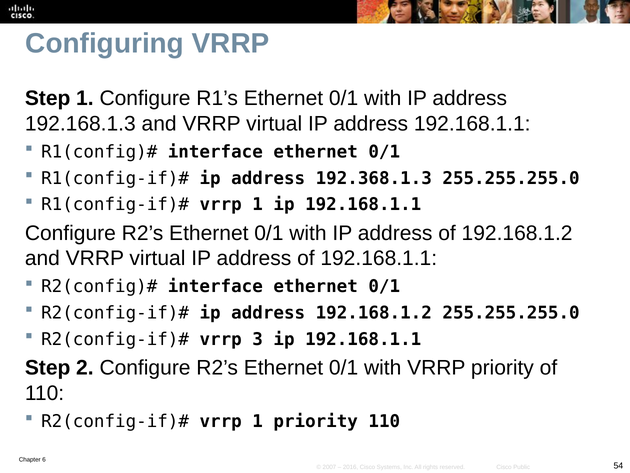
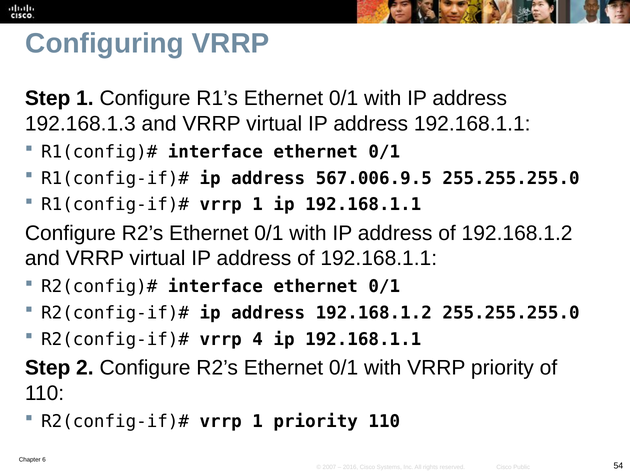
192.368.1.3: 192.368.1.3 -> 567.006.9.5
3: 3 -> 4
